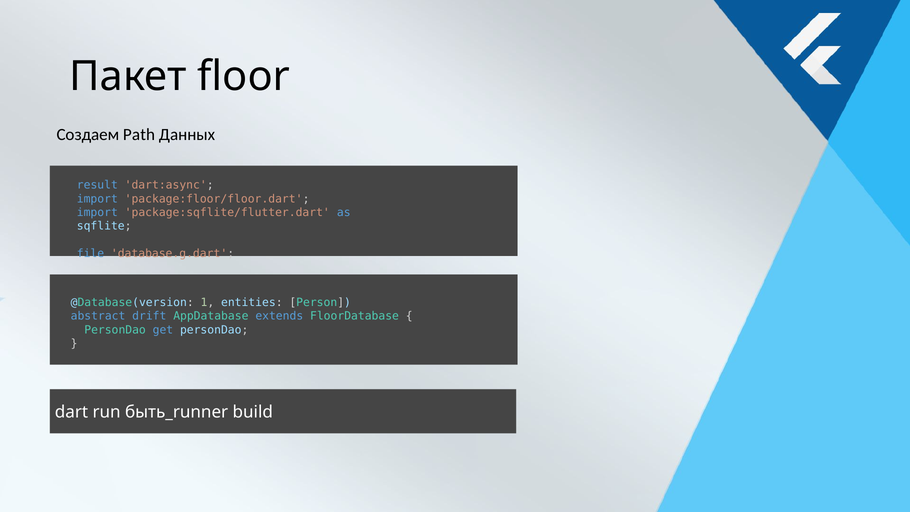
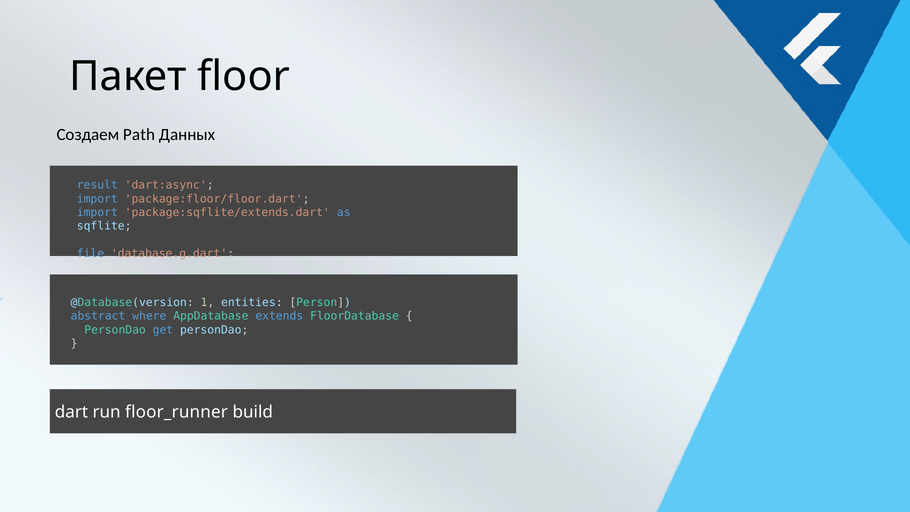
package:sqflite/flutter.dart: package:sqflite/flutter.dart -> package:sqflite/extends.dart
drift: drift -> where
быть_runner: быть_runner -> floor_runner
